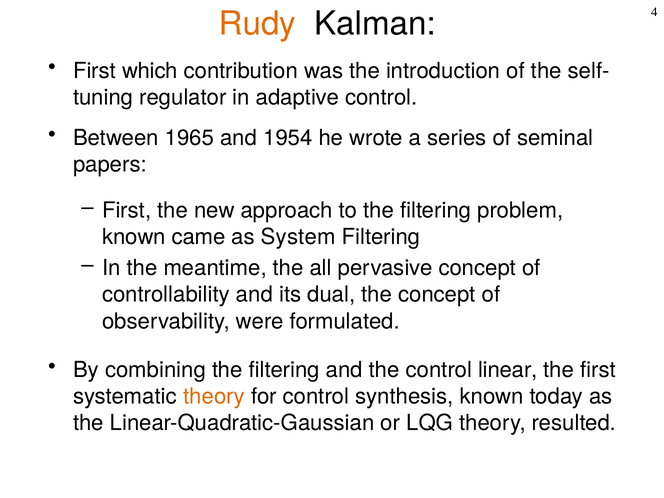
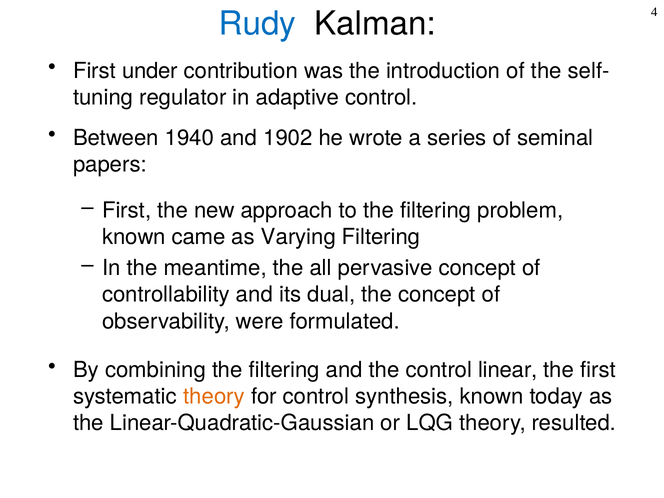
Rudy colour: orange -> blue
which: which -> under
1965: 1965 -> 1940
1954: 1954 -> 1902
System: System -> Varying
